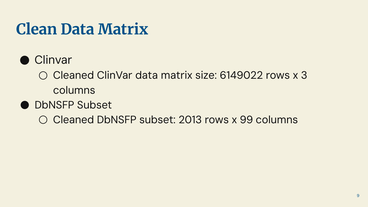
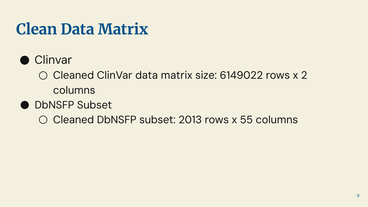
3: 3 -> 2
99: 99 -> 55
